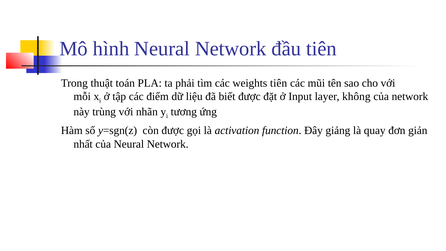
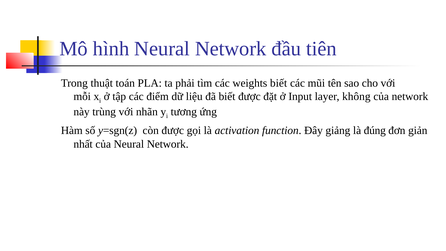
weights tiên: tiên -> biết
quay: quay -> đúng
